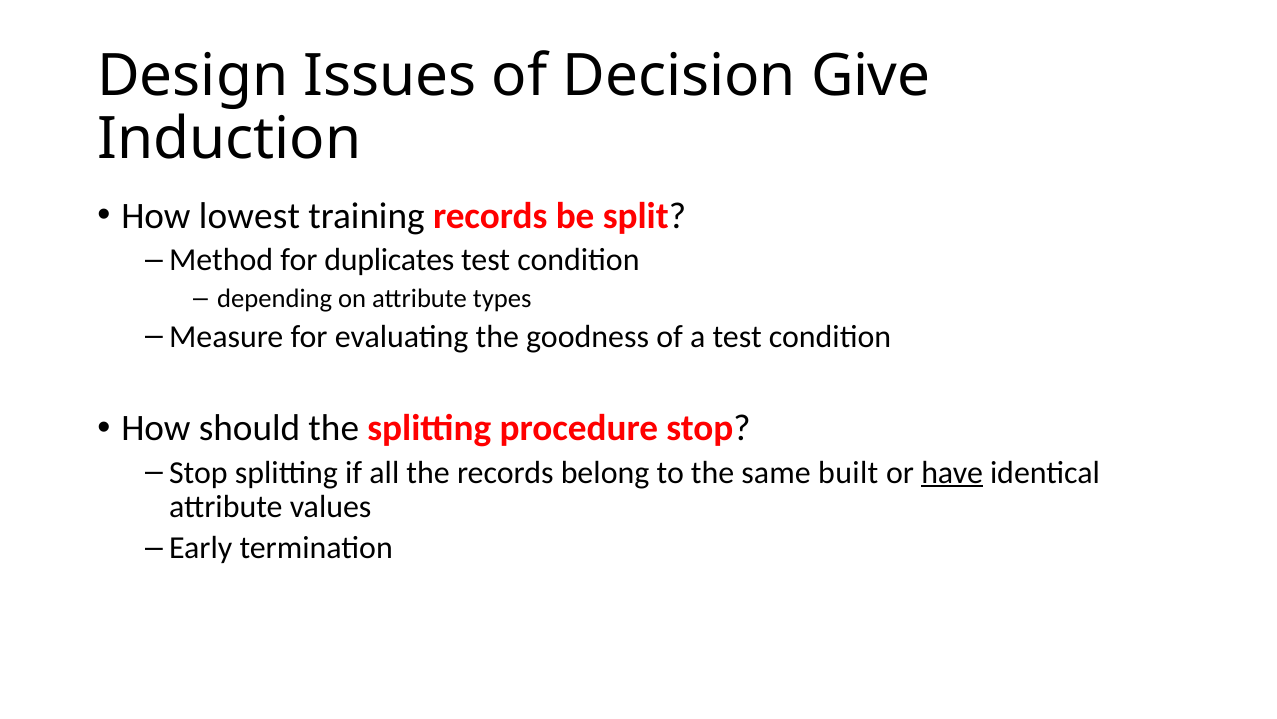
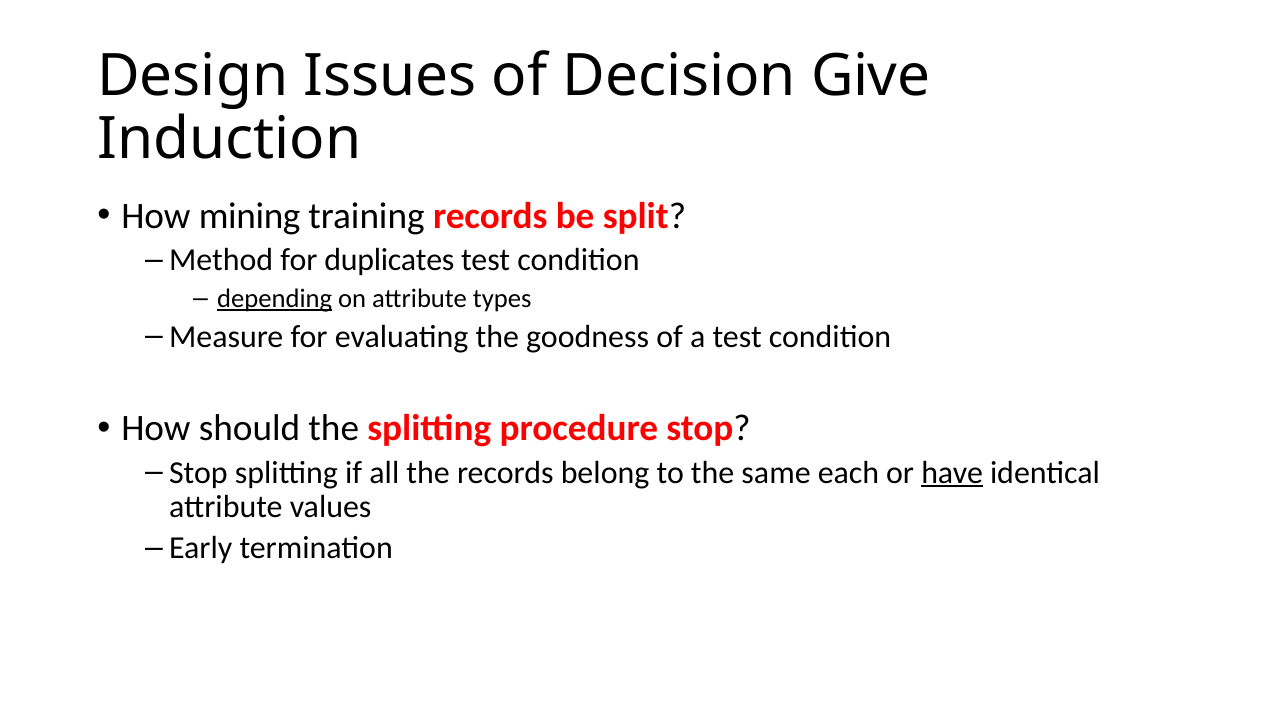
lowest: lowest -> mining
depending underline: none -> present
built: built -> each
